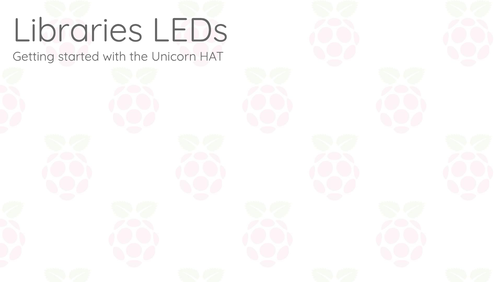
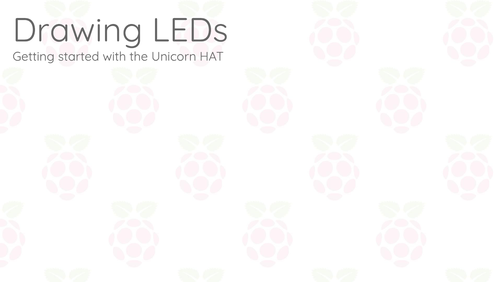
Libraries: Libraries -> Drawing
